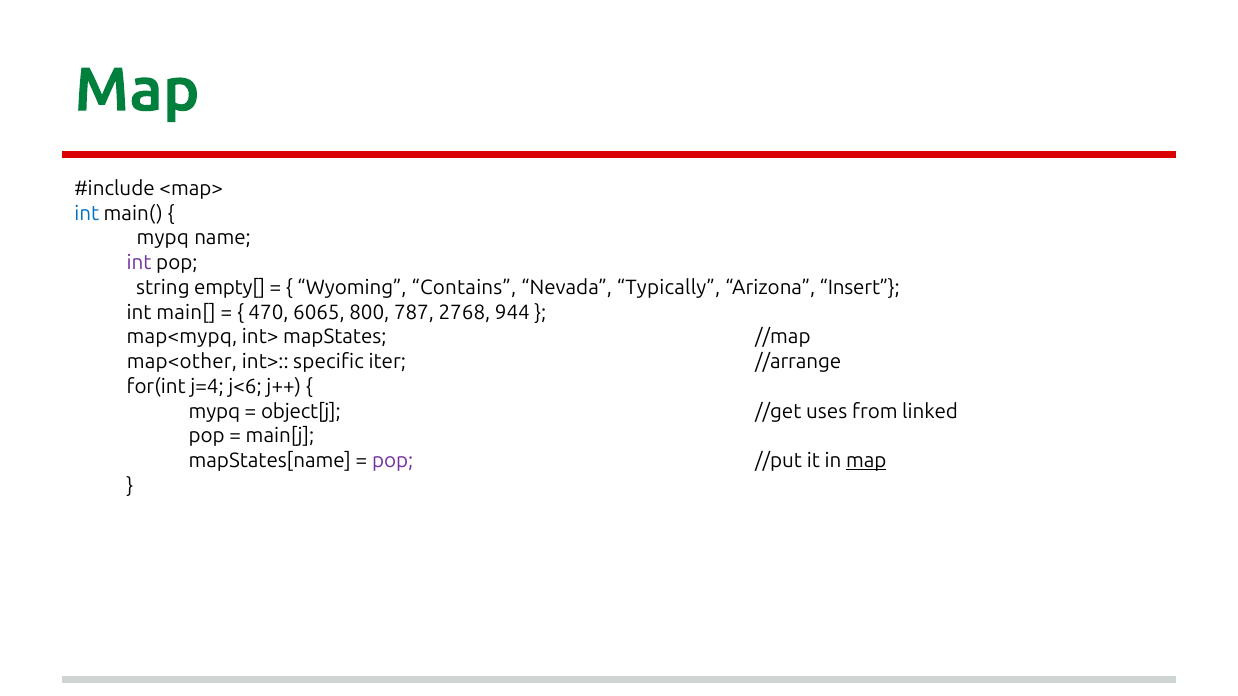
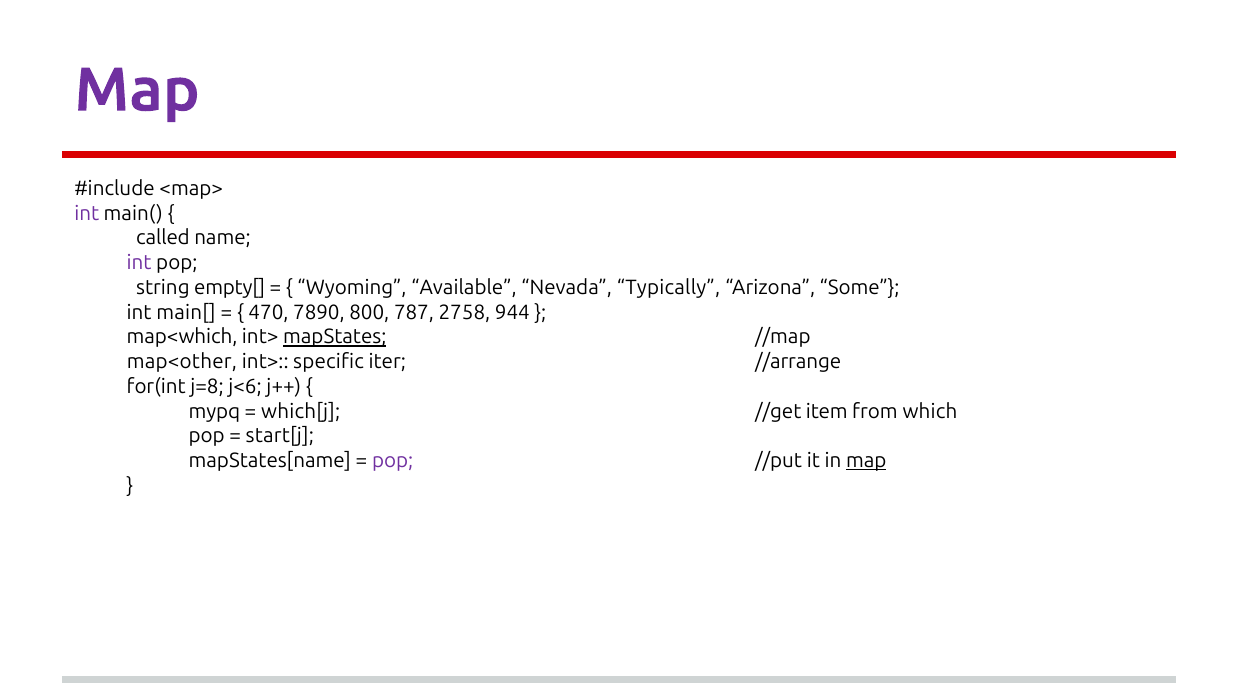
Map at (137, 90) colour: green -> purple
int at (87, 213) colour: blue -> purple
mypq at (163, 238): mypq -> called
Contains: Contains -> Available
Insert: Insert -> Some
6065: 6065 -> 7890
2768: 2768 -> 2758
map<mypq: map<mypq -> map<which
mapStates underline: none -> present
j=4: j=4 -> j=8
object[j: object[j -> which[j
uses: uses -> item
linked: linked -> which
main[j: main[j -> start[j
